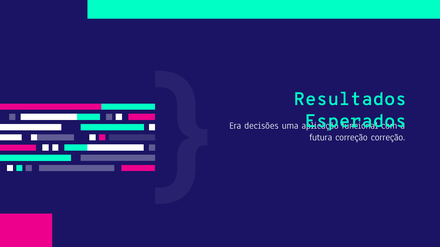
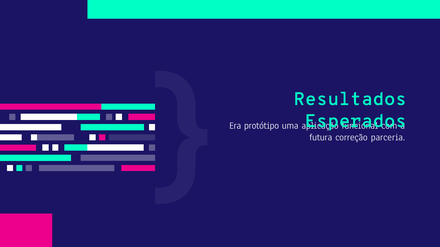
decisões: decisões -> protótipo
correção correção: correção -> parceria
